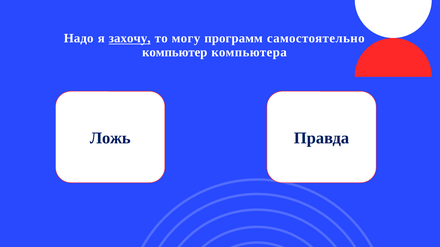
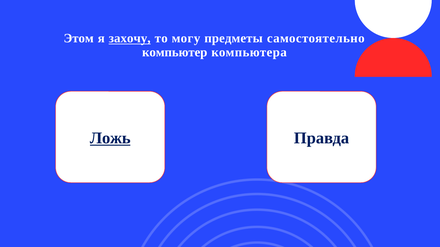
Надо: Надо -> Этом
программ: программ -> предметы
Ложь underline: none -> present
